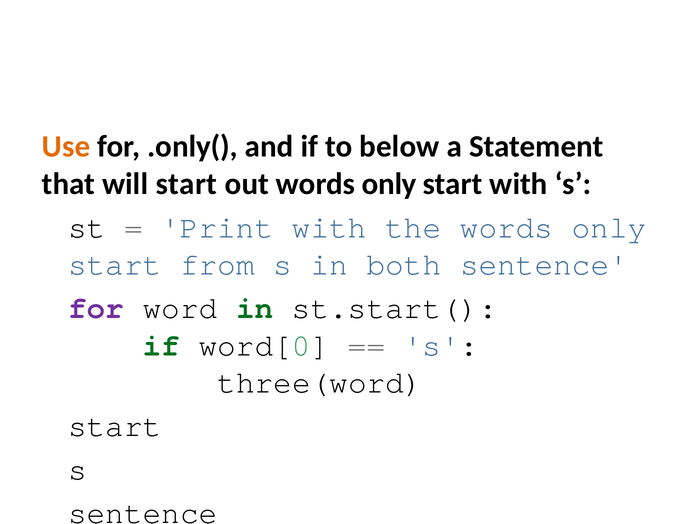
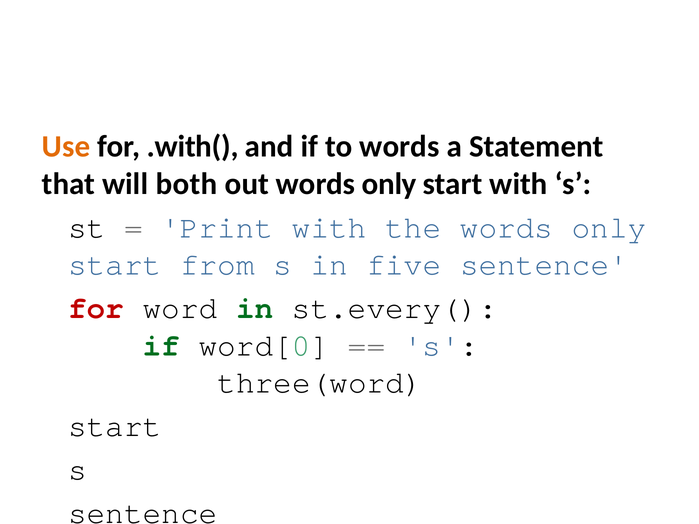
.only(: .only( -> .with(
to below: below -> words
will start: start -> both
both: both -> five
for at (96, 308) colour: purple -> red
st.start(: st.start( -> st.every(
